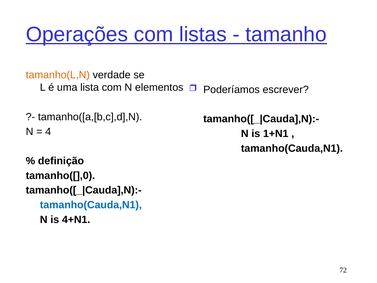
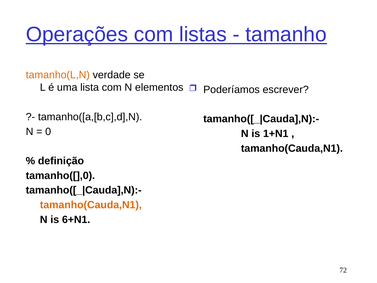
4: 4 -> 0
tamanho(Cauda,N1 at (91, 205) colour: blue -> orange
4+N1: 4+N1 -> 6+N1
